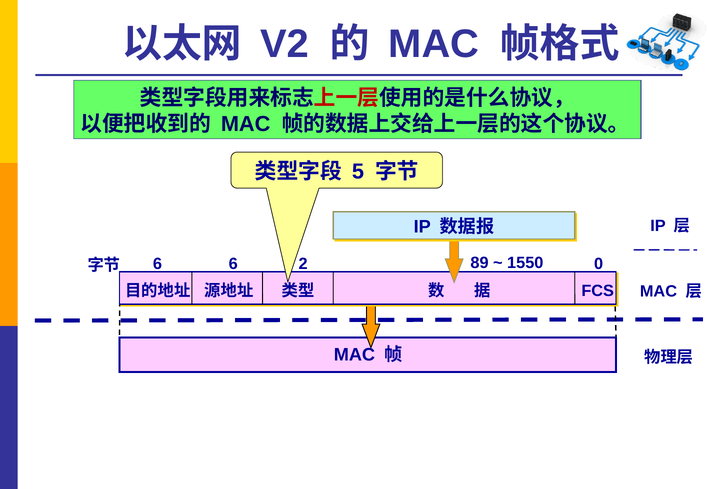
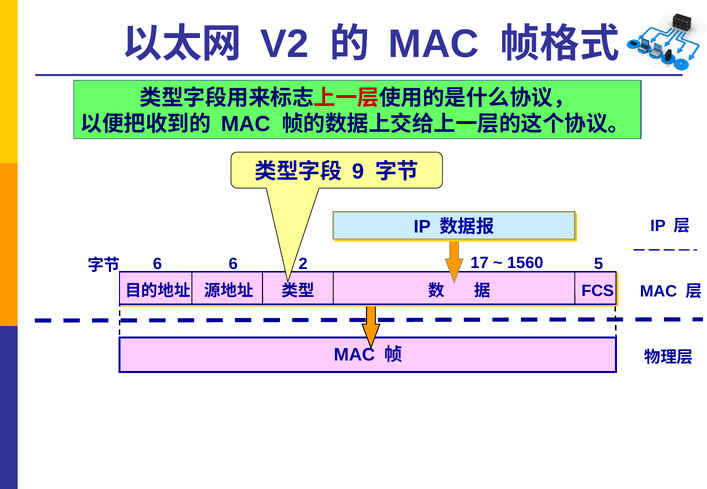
5: 5 -> 9
0: 0 -> 5
89: 89 -> 17
1550: 1550 -> 1560
